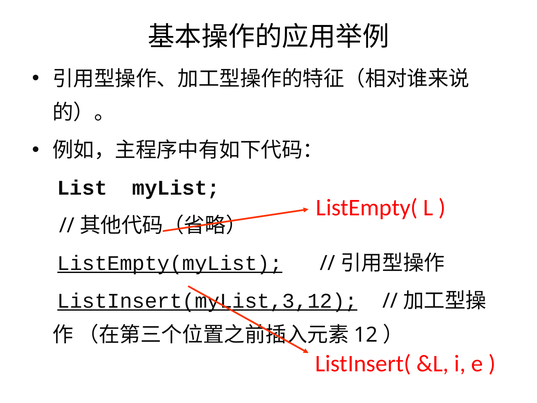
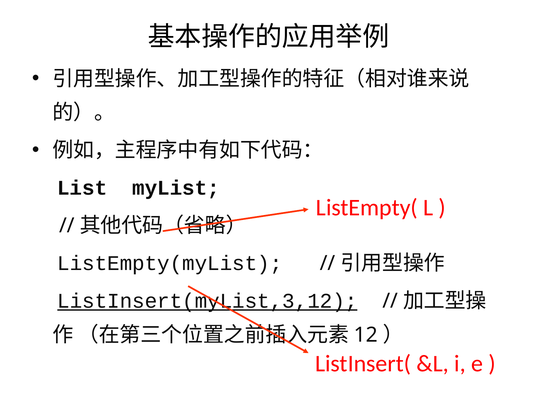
ListEmpty(myList underline: present -> none
